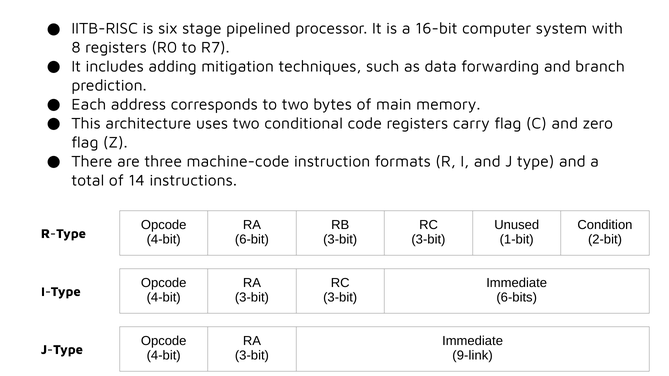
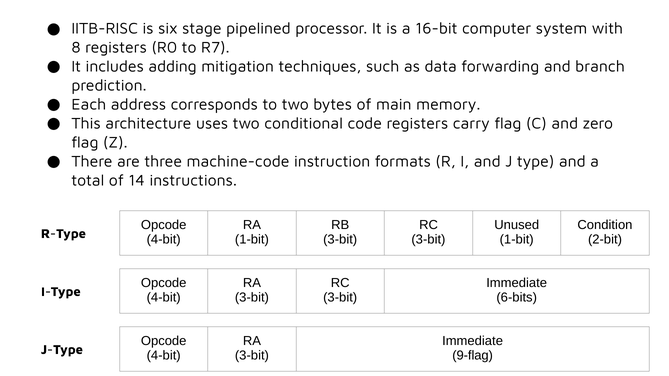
6-bit at (252, 240): 6-bit -> 1-bit
9-link: 9-link -> 9-flag
